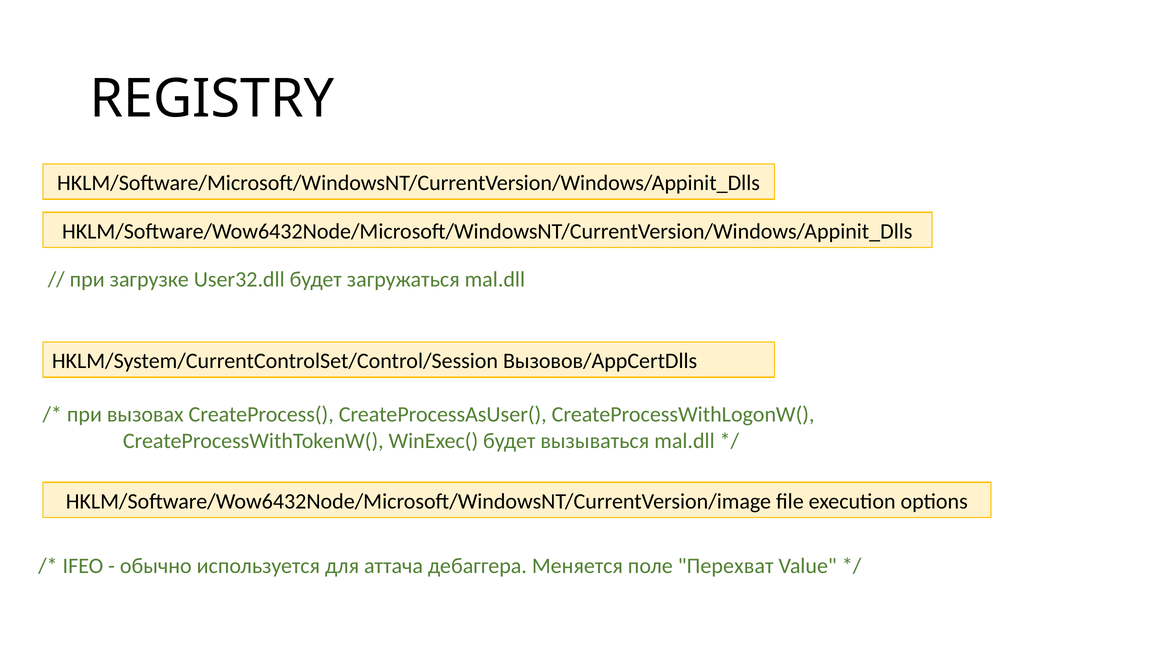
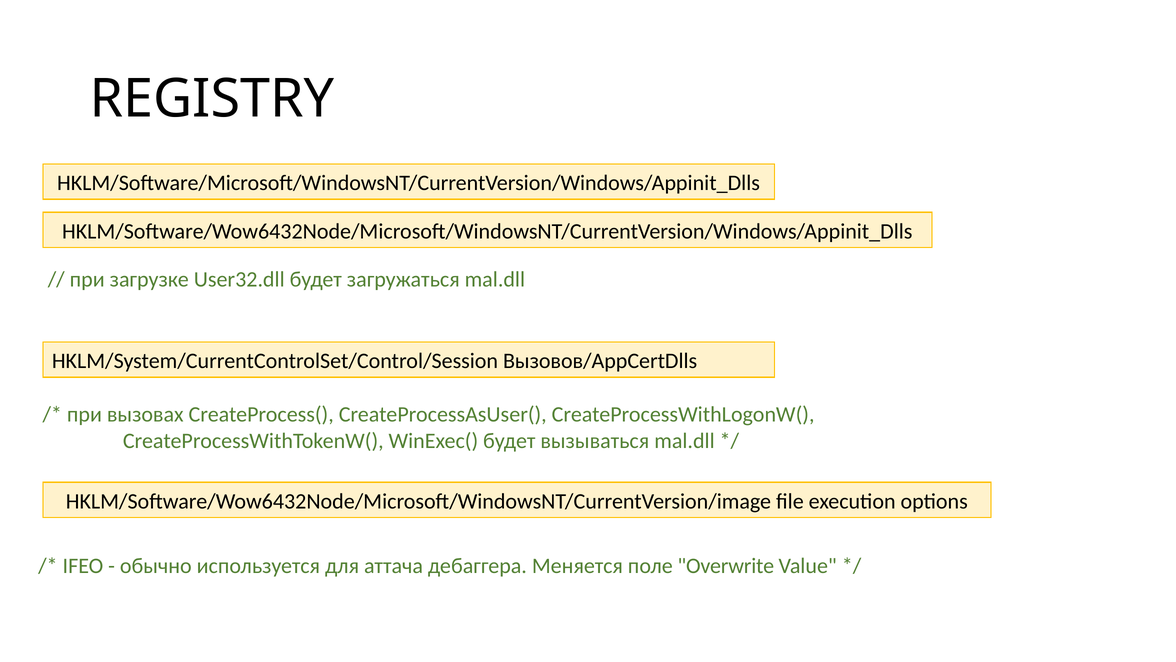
Перехват: Перехват -> Overwrite
